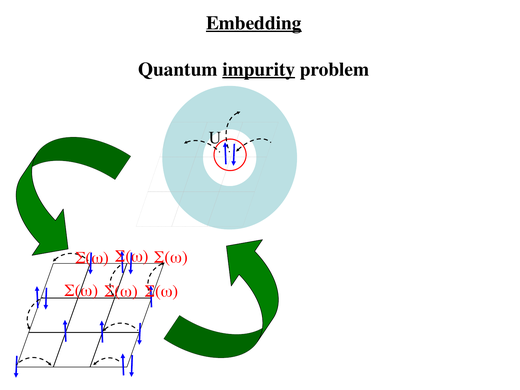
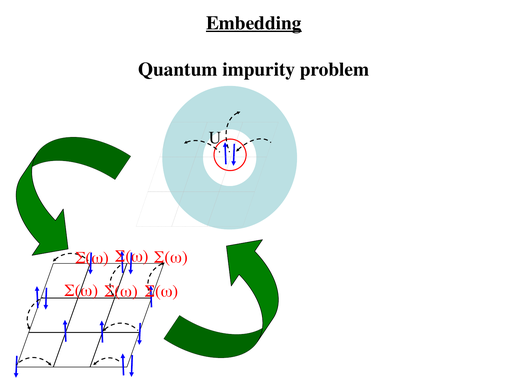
impurity underline: present -> none
